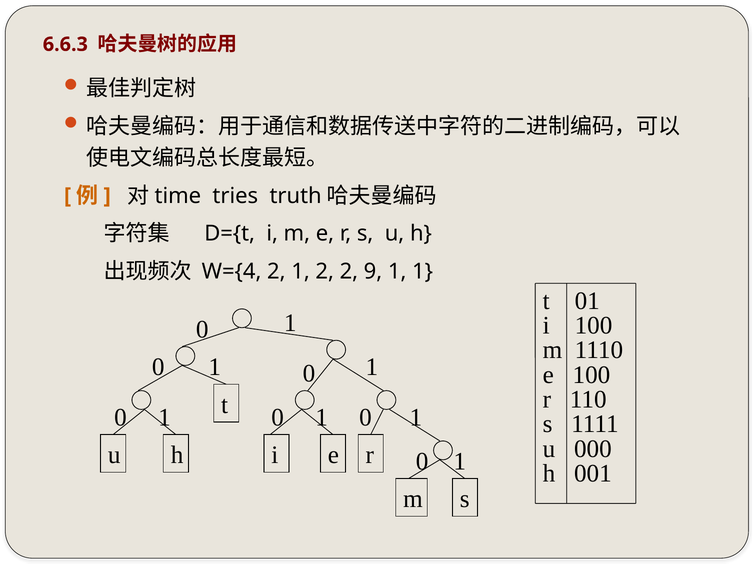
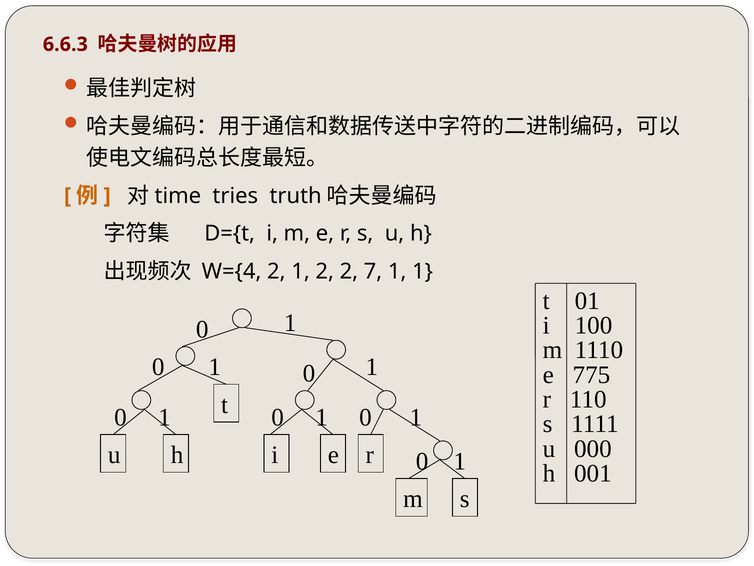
9: 9 -> 7
e 100: 100 -> 775
